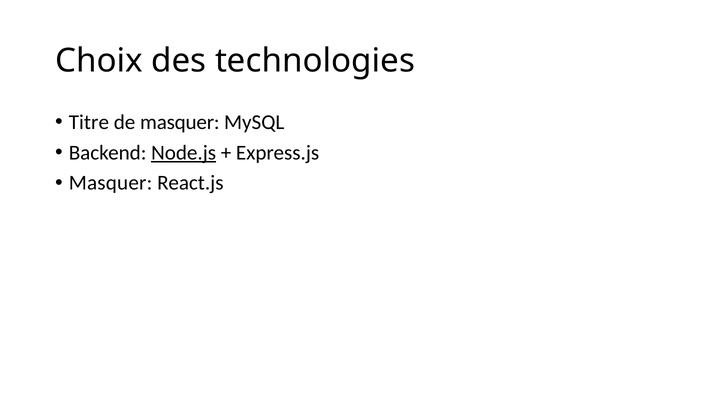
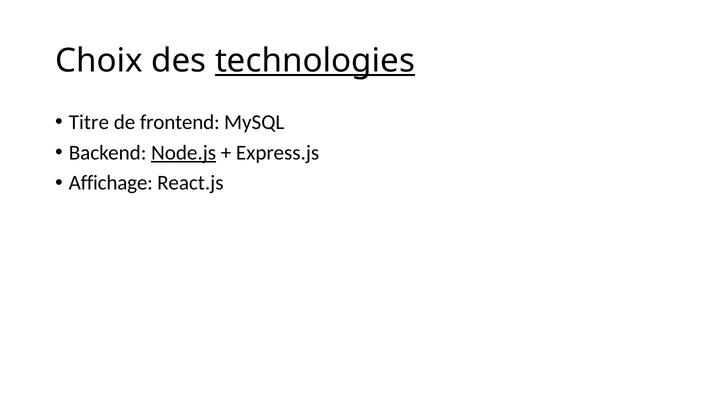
technologies underline: none -> present
de masquer: masquer -> frontend
Masquer at (111, 183): Masquer -> Affichage
